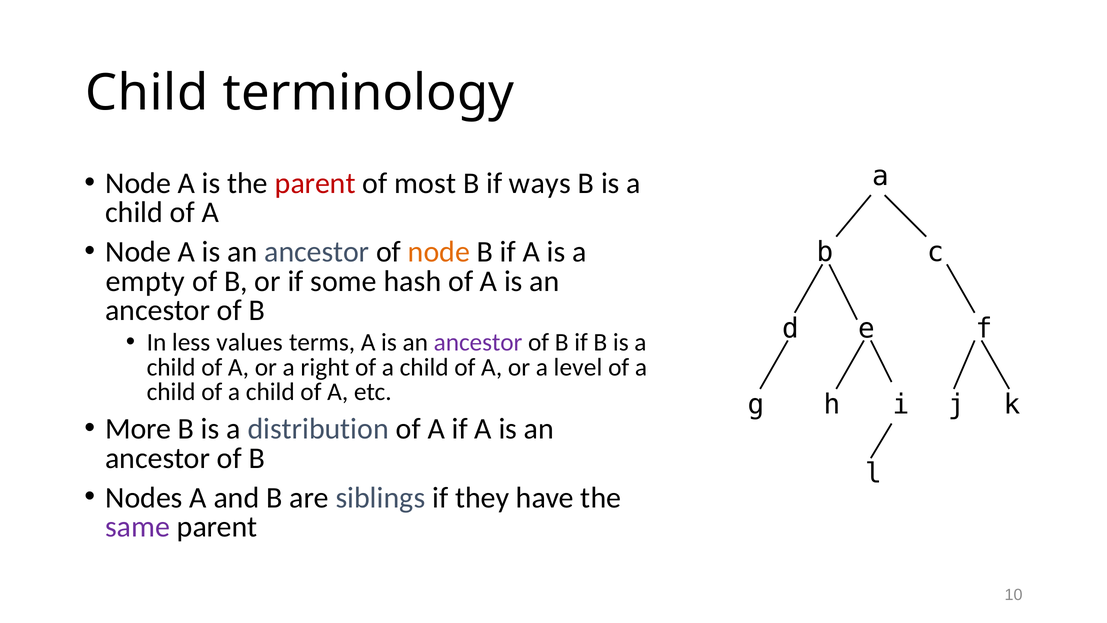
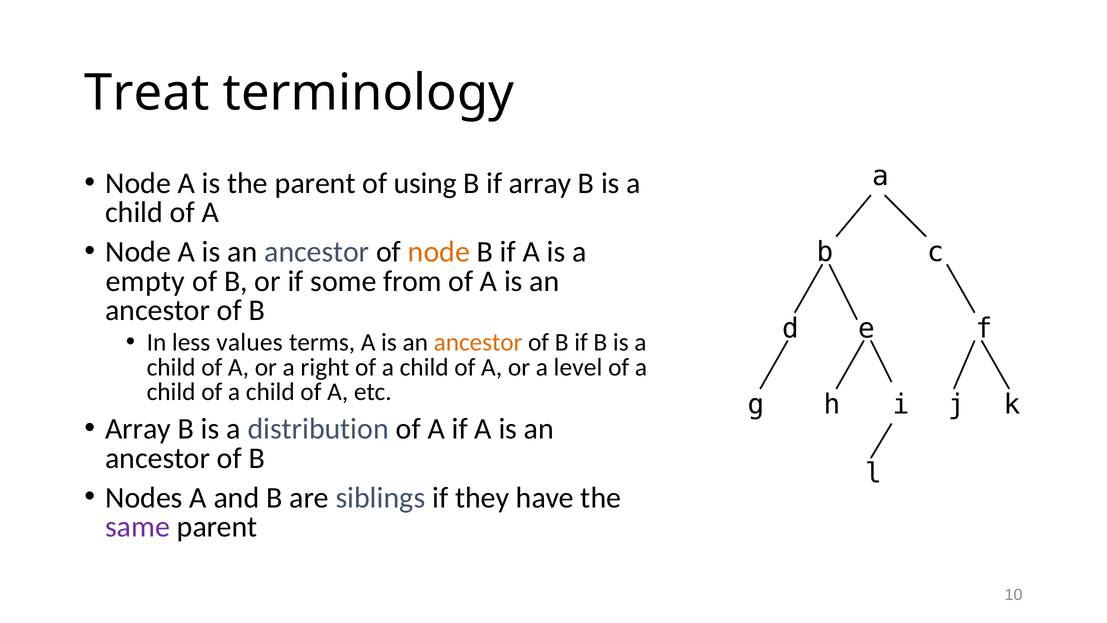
Child at (147, 93): Child -> Treat
parent at (315, 183) colour: red -> black
most: most -> using
if ways: ways -> array
hash: hash -> from
ancestor at (478, 342) colour: purple -> orange
More at (138, 429): More -> Array
